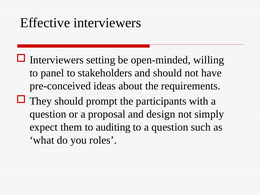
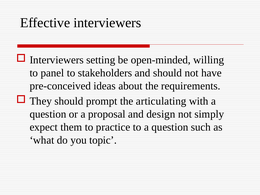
participants: participants -> articulating
auditing: auditing -> practice
roles: roles -> topic
